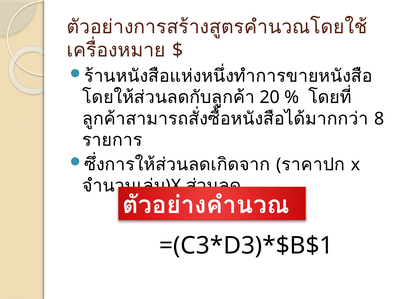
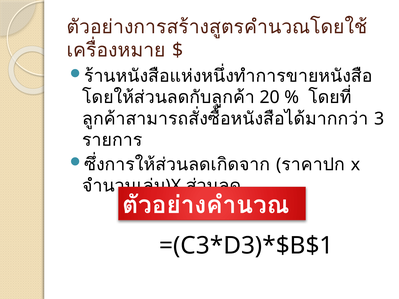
8: 8 -> 3
